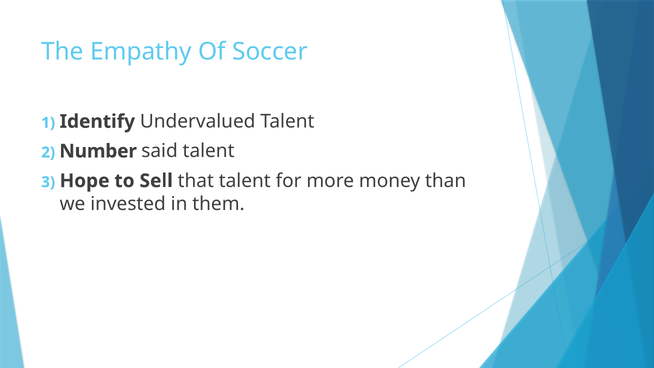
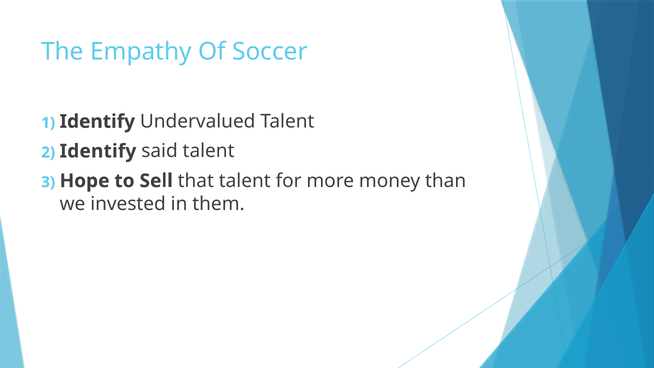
Number at (98, 151): Number -> Identify
